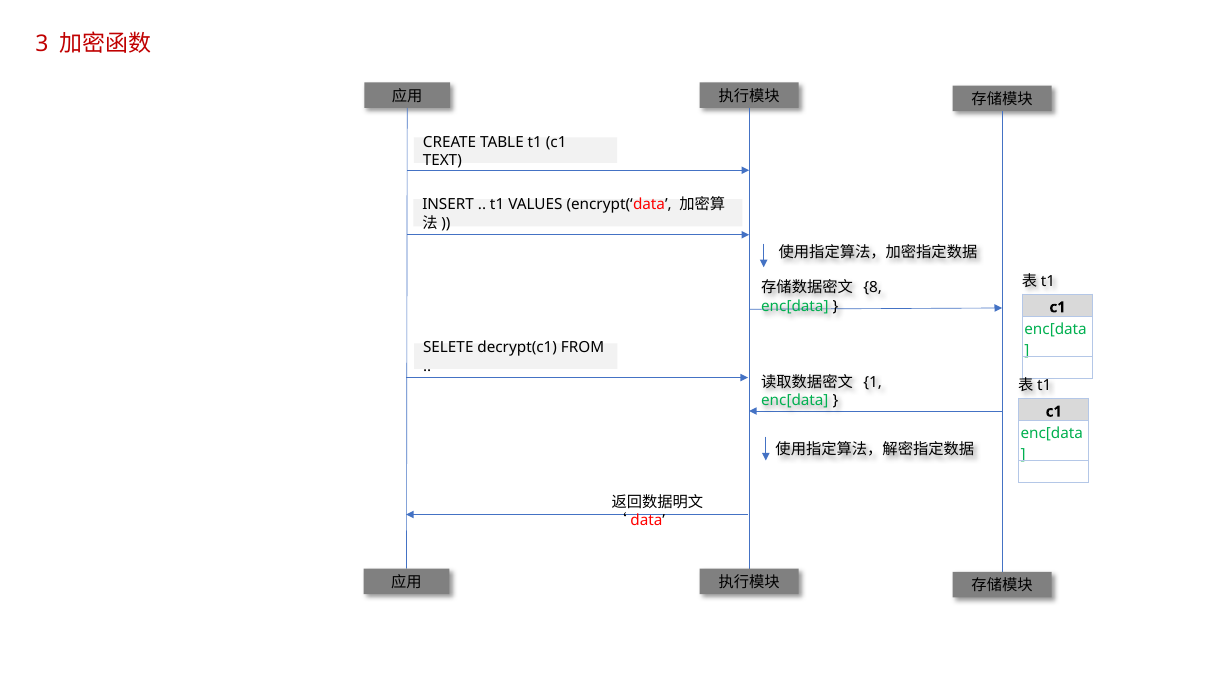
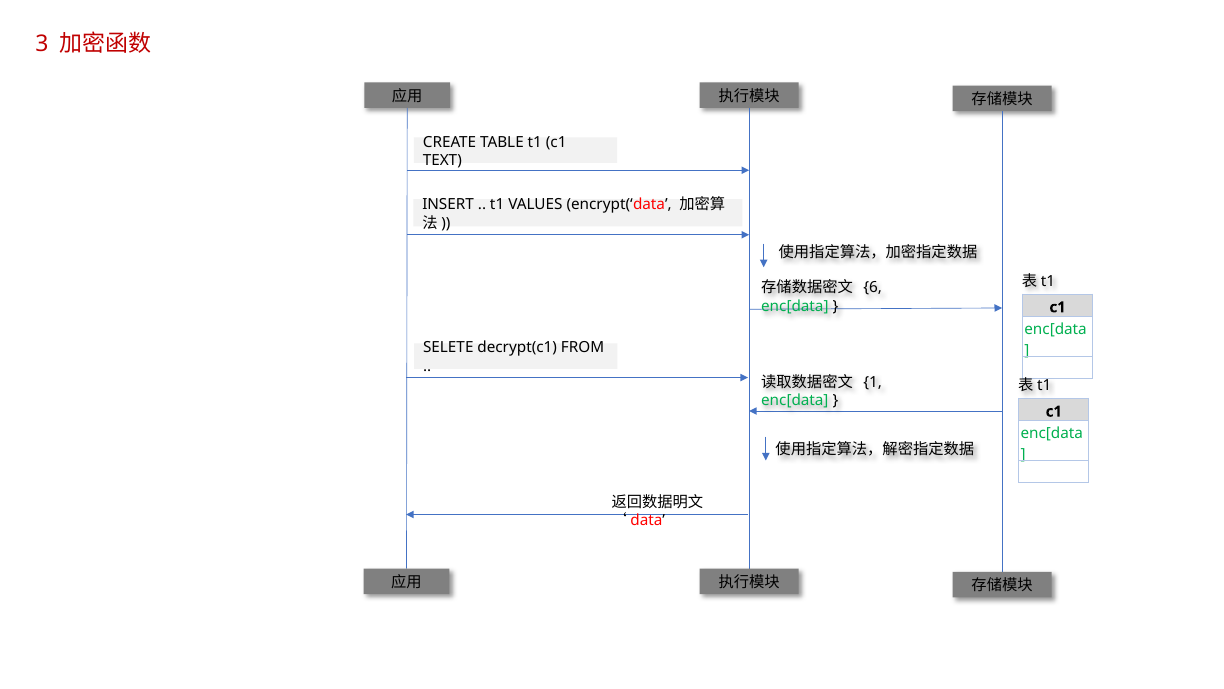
8: 8 -> 6
